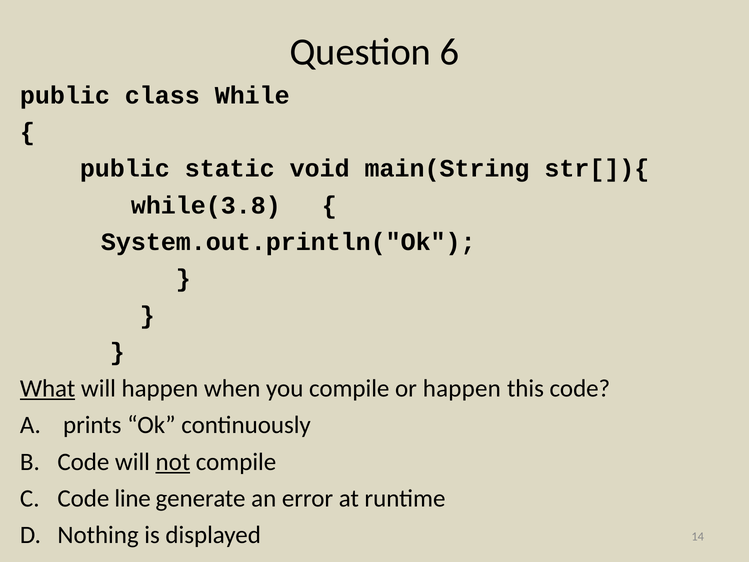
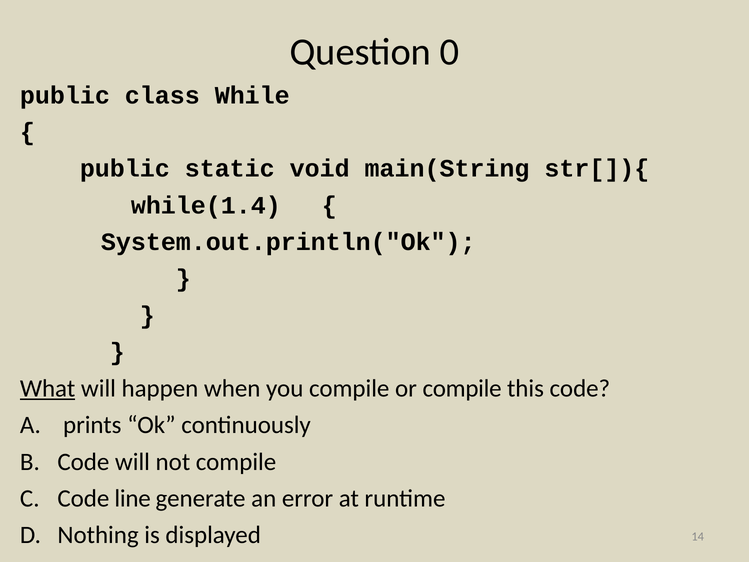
6: 6 -> 0
while(3.8: while(3.8 -> while(1.4
or happen: happen -> compile
not underline: present -> none
